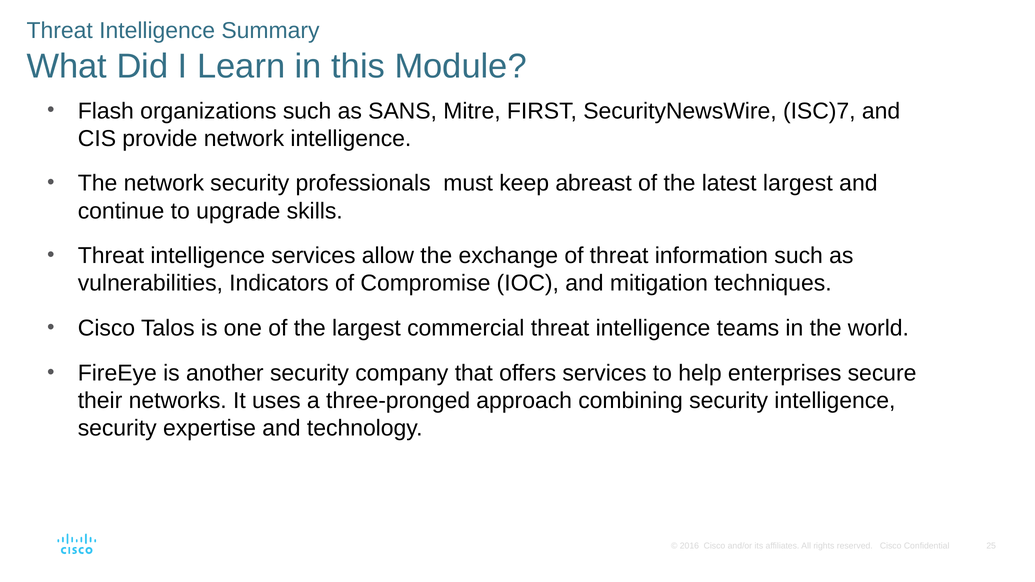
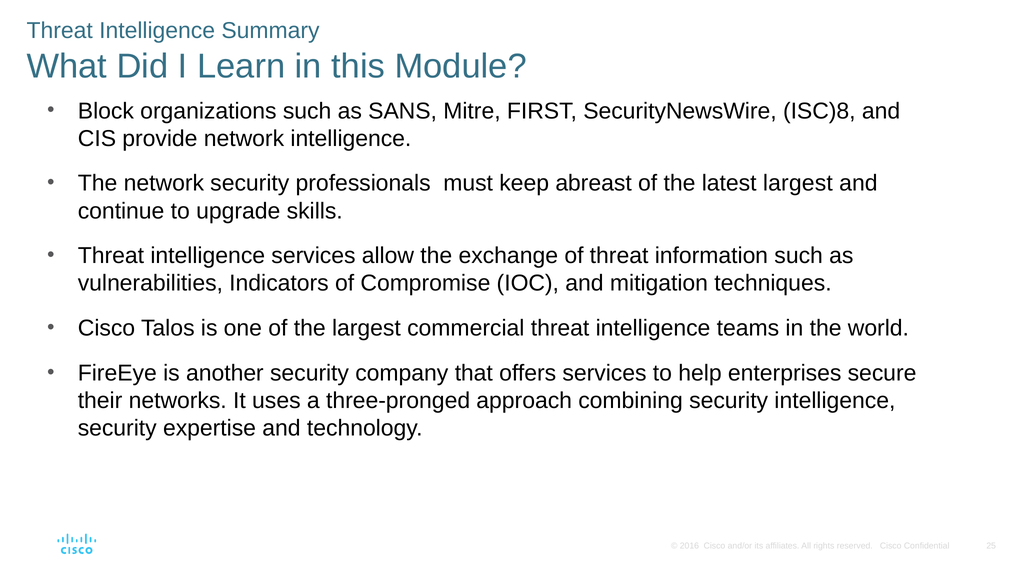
Flash: Flash -> Block
ISC)7: ISC)7 -> ISC)8
